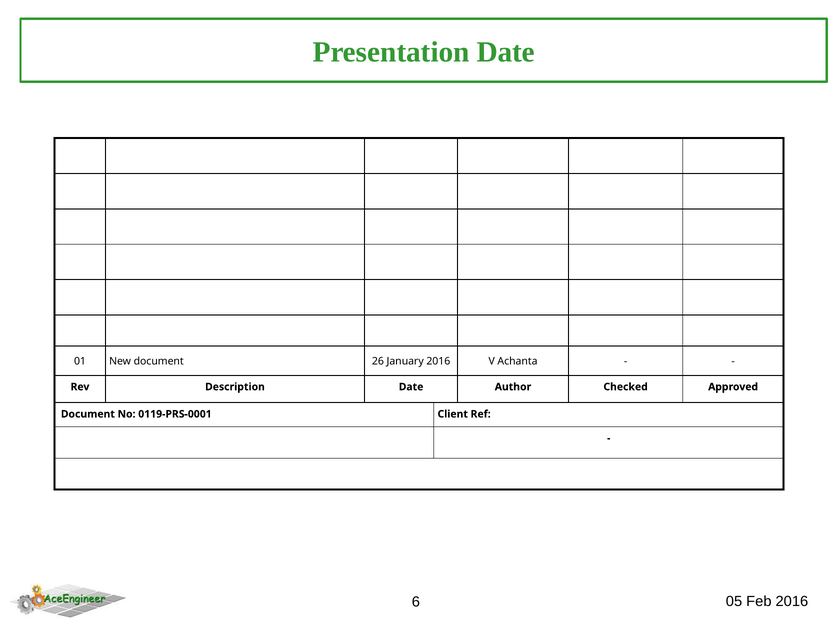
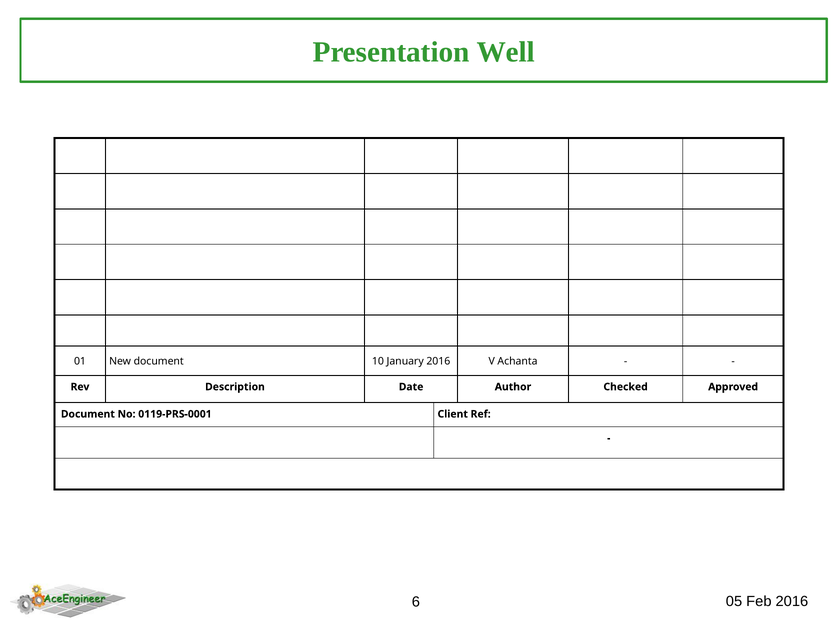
Presentation Date: Date -> Well
26: 26 -> 10
